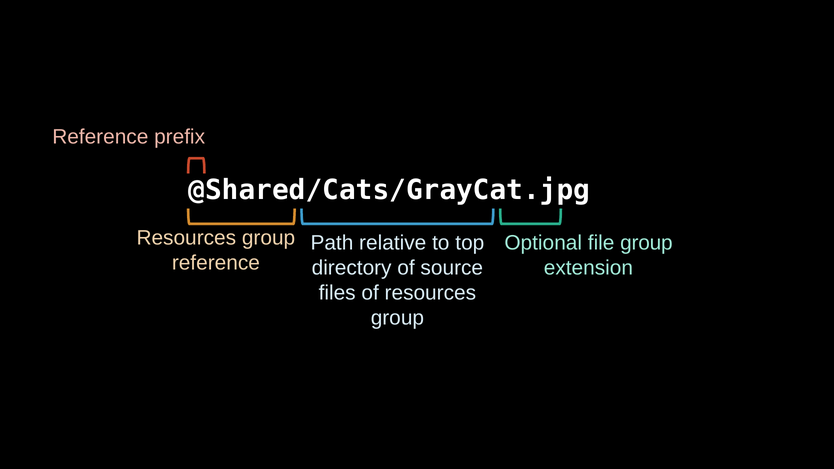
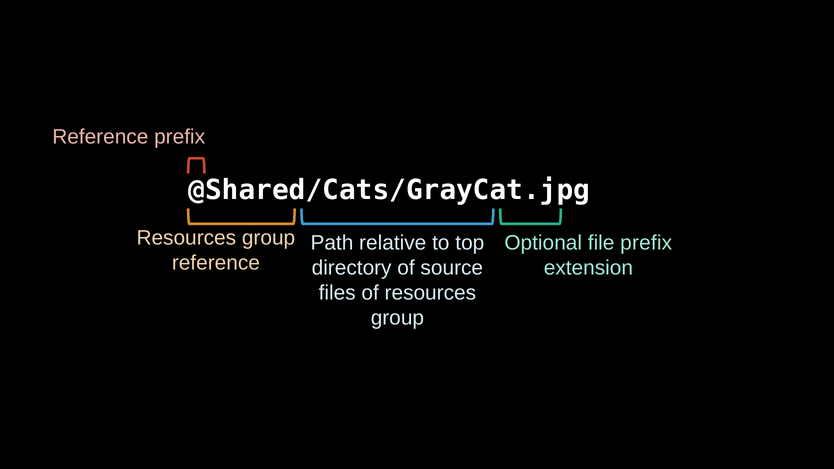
file group: group -> prefix
